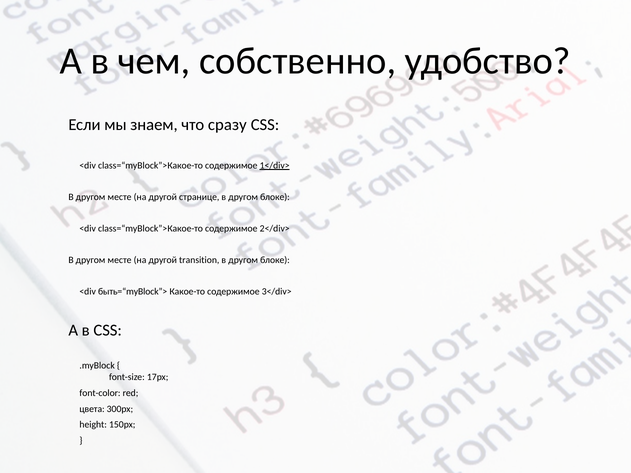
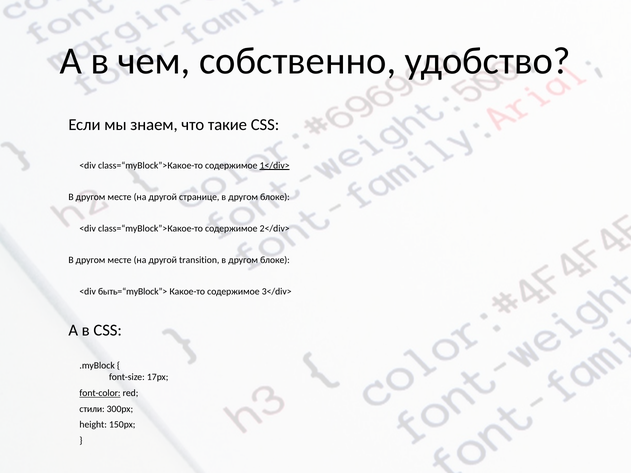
сразу: сразу -> такие
font-color underline: none -> present
цвета: цвета -> стили
